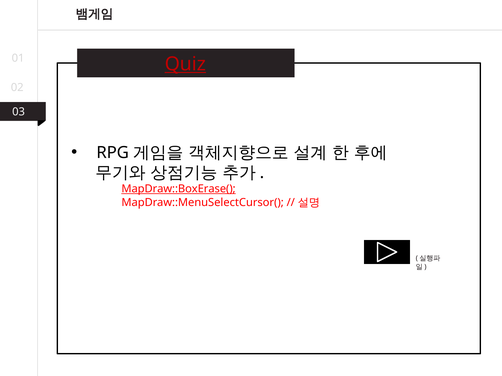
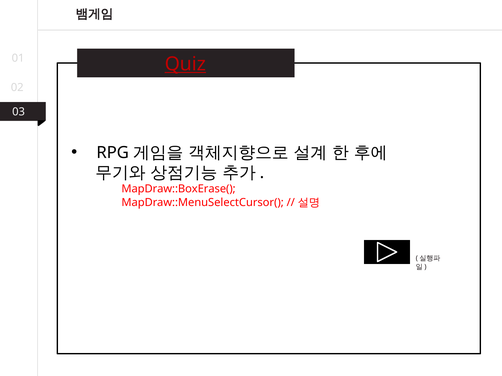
MapDraw::BoxErase( underline: present -> none
